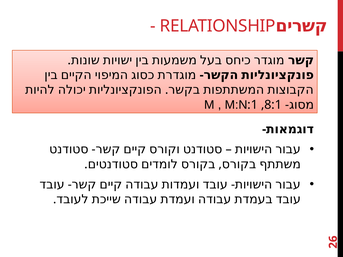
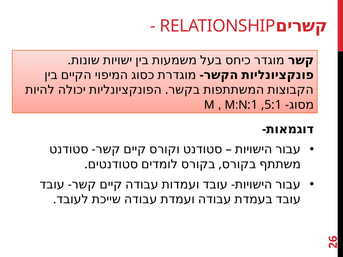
8:1: 8:1 -> 5:1
